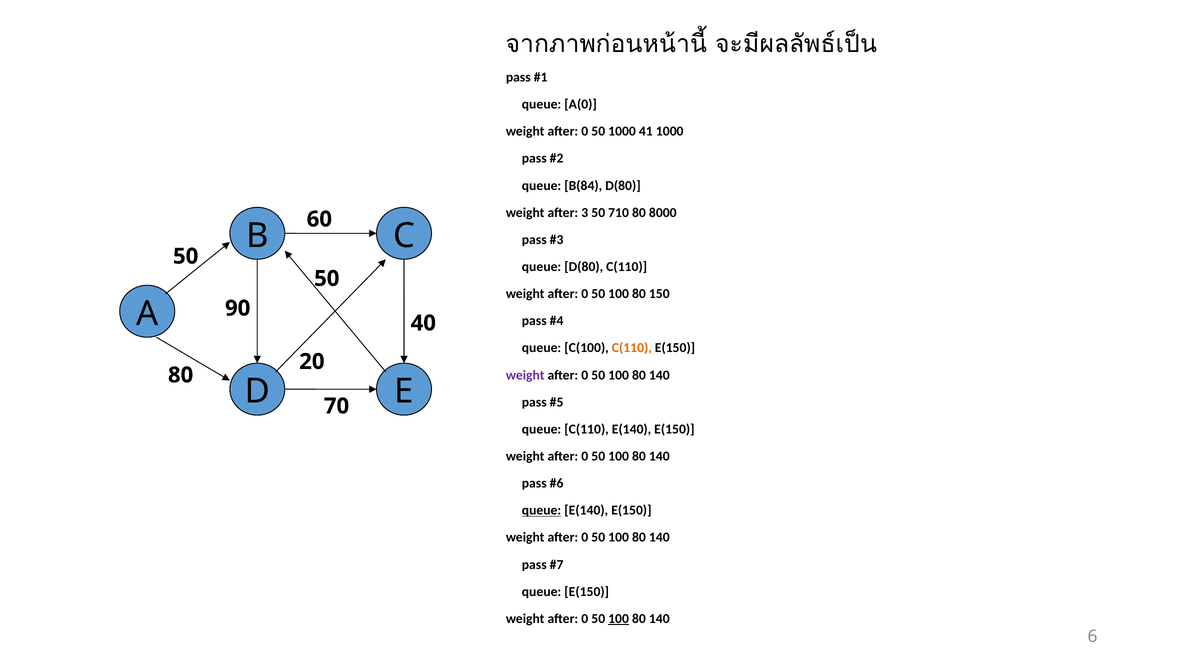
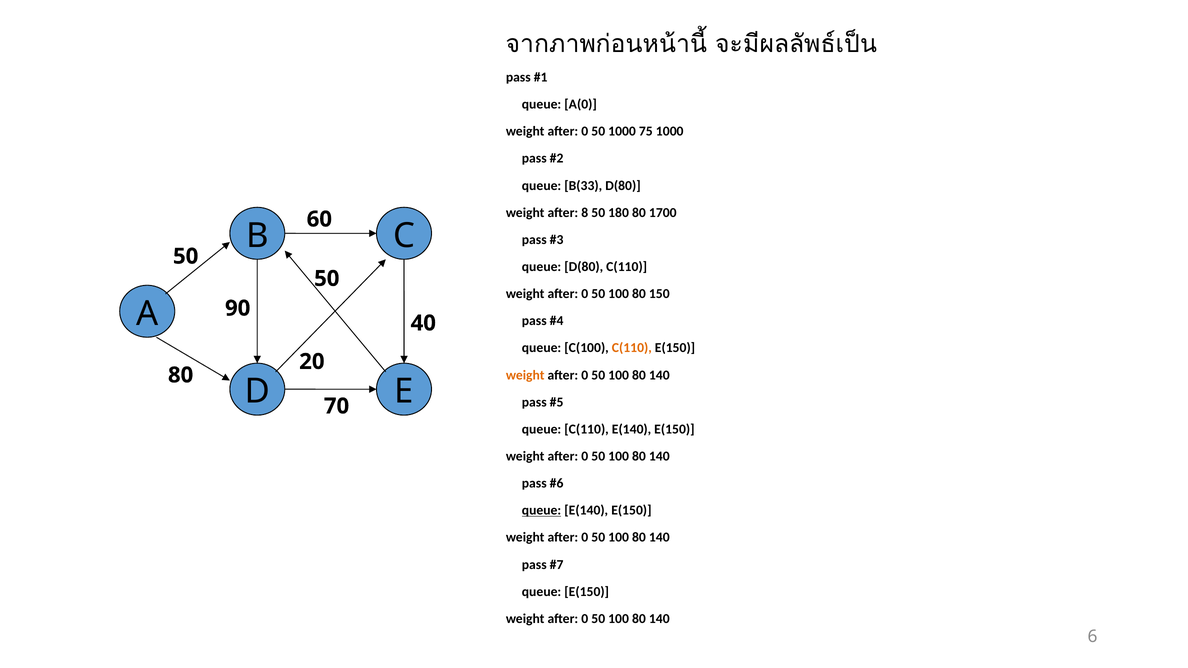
41: 41 -> 75
B(84: B(84 -> B(33
3: 3 -> 8
710: 710 -> 180
8000: 8000 -> 1700
weight at (525, 375) colour: purple -> orange
100 at (619, 619) underline: present -> none
